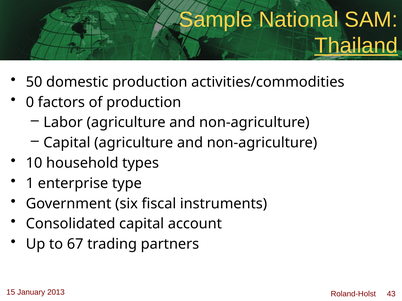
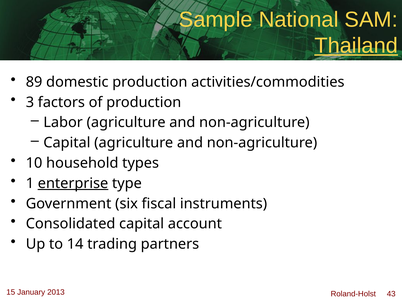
50: 50 -> 89
0: 0 -> 3
enterprise underline: none -> present
67: 67 -> 14
